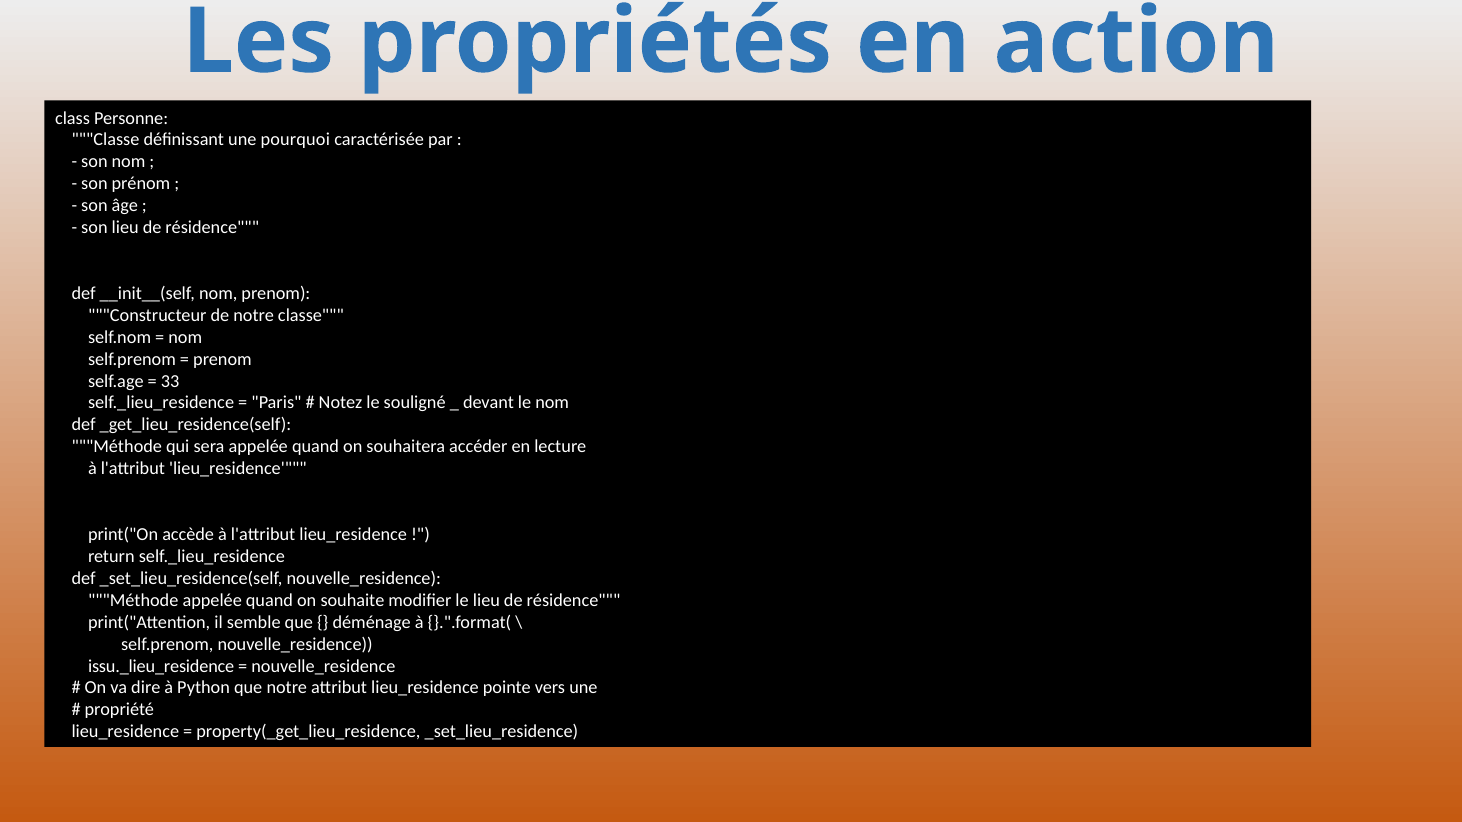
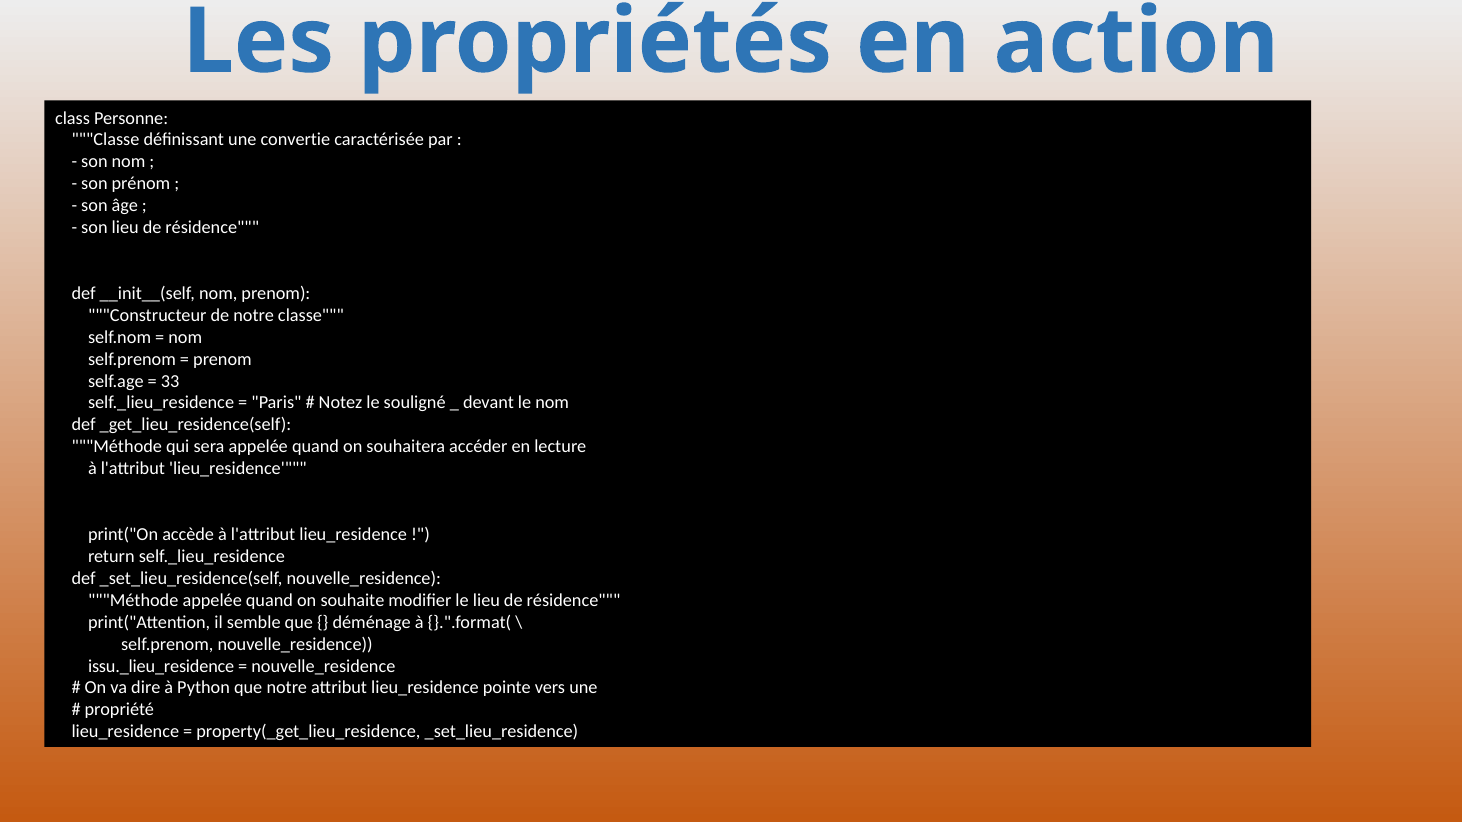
pourquoi: pourquoi -> convertie
